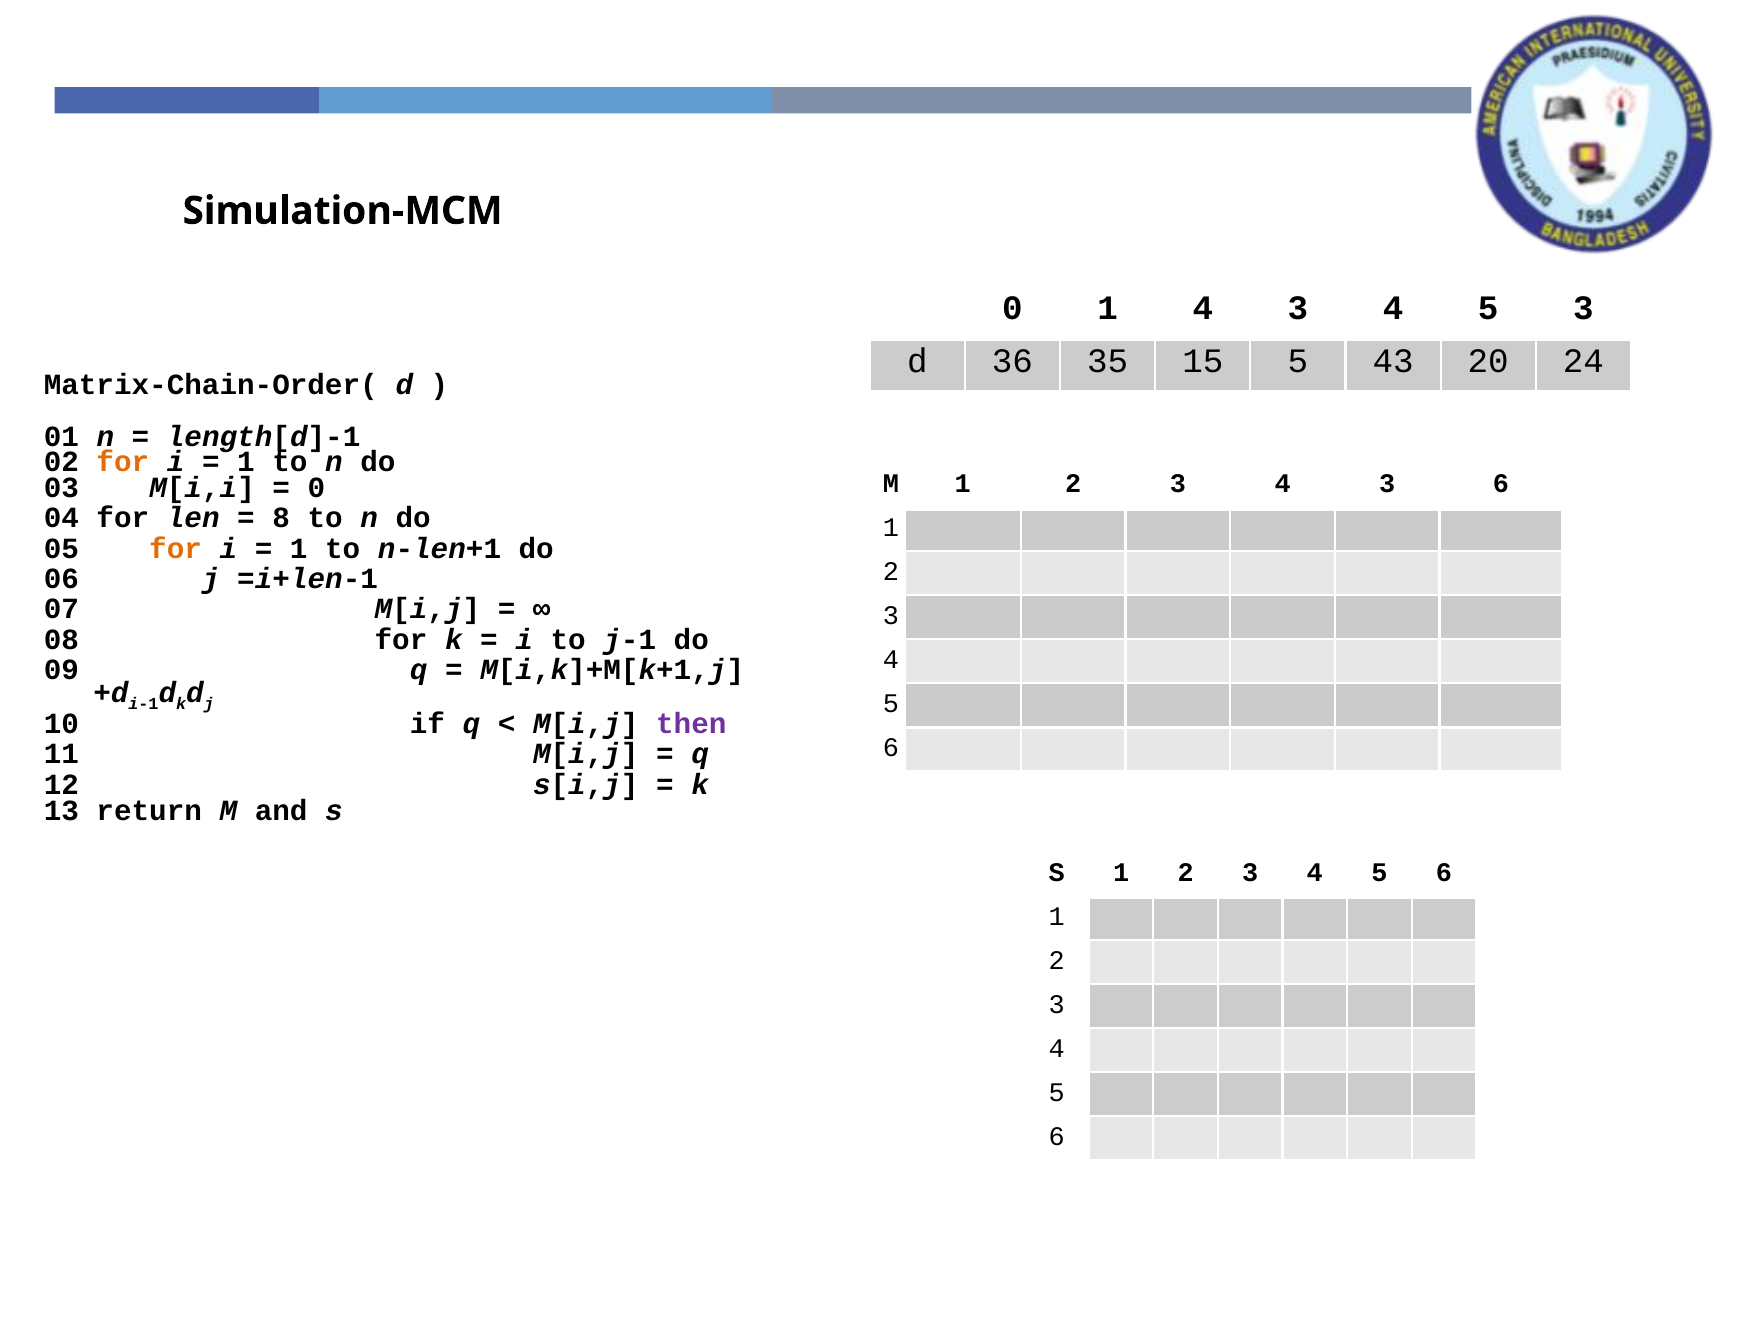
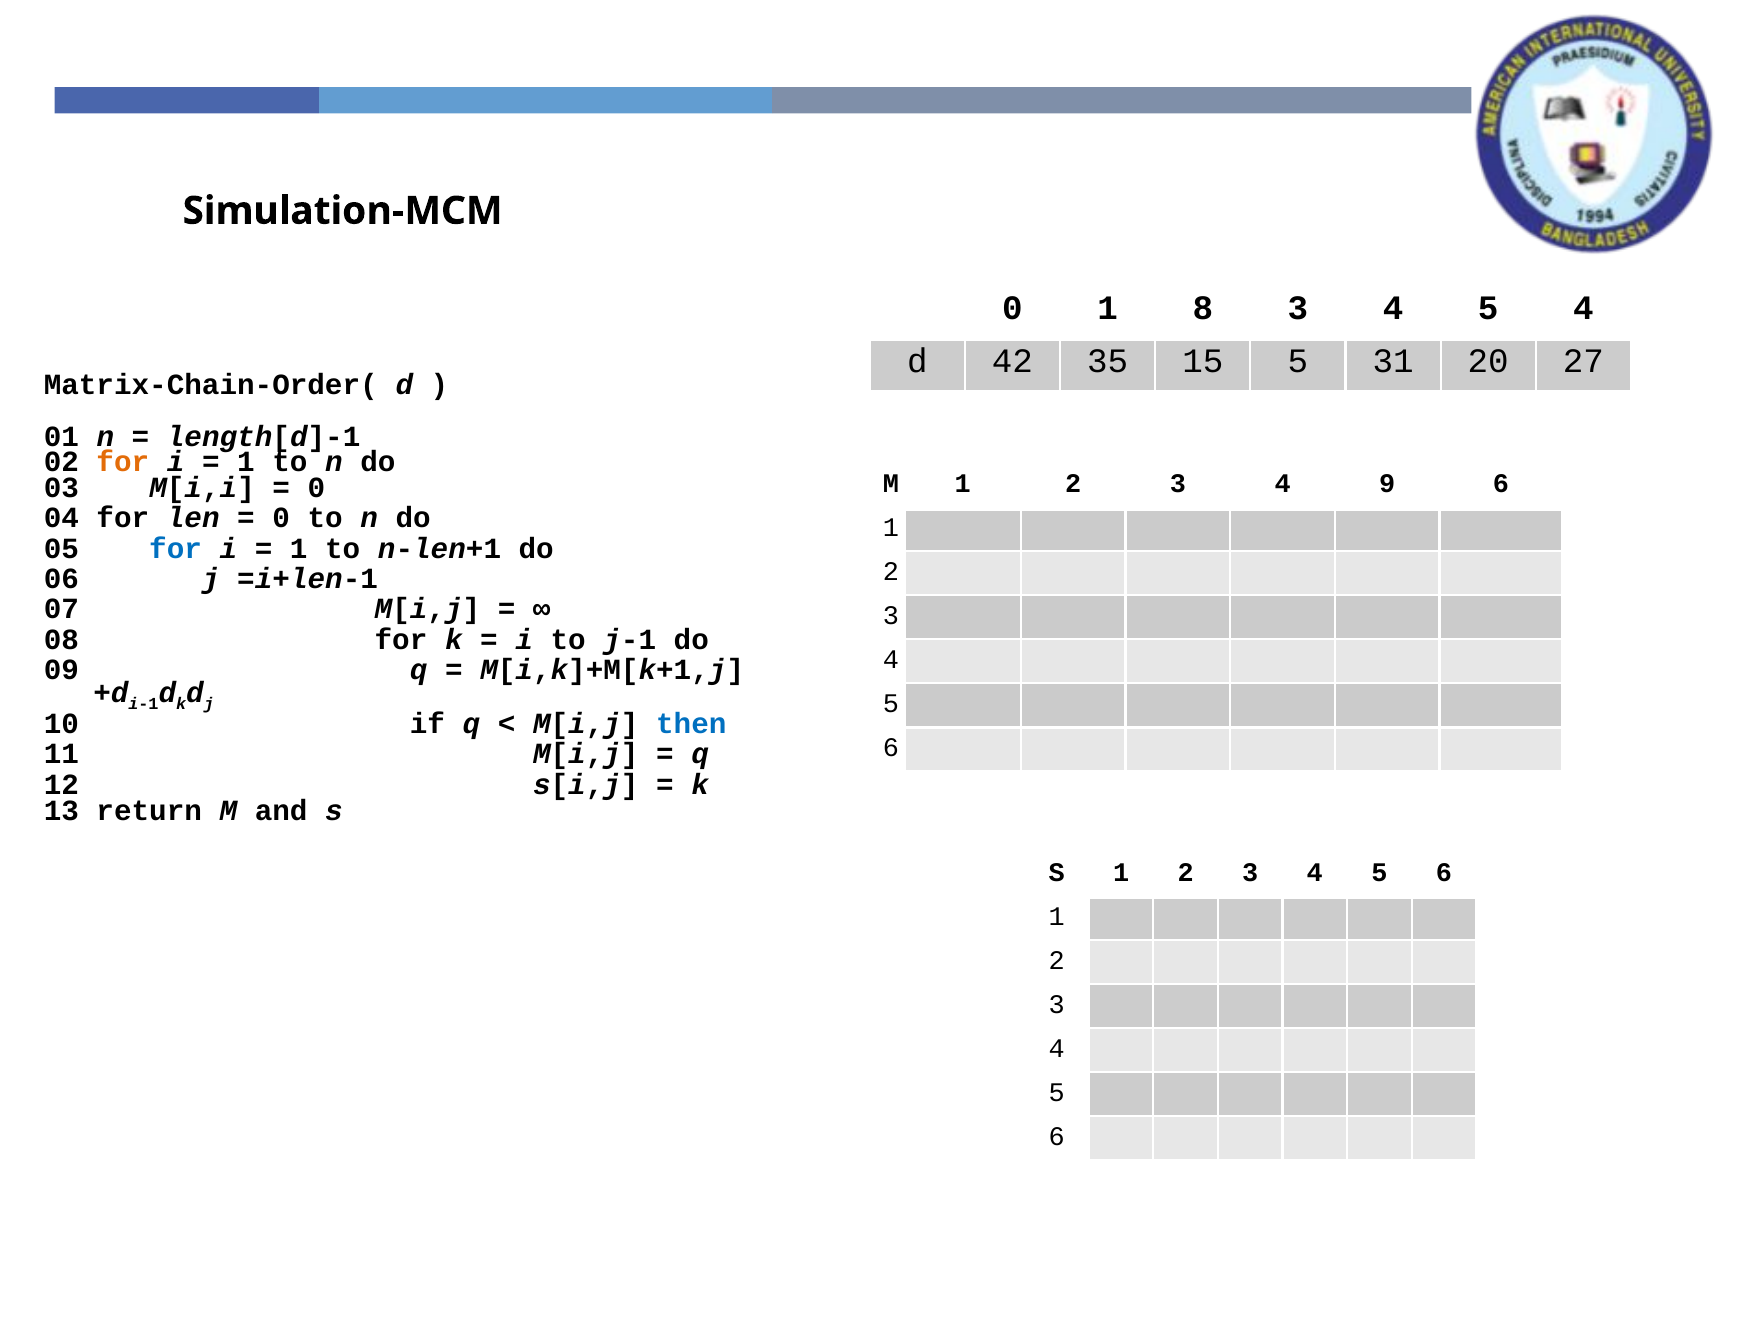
1 4: 4 -> 8
5 3: 3 -> 4
36: 36 -> 42
43: 43 -> 31
24: 24 -> 27
3 4 3: 3 -> 9
8 at (281, 518): 8 -> 0
for at (176, 549) colour: orange -> blue
then colour: purple -> blue
